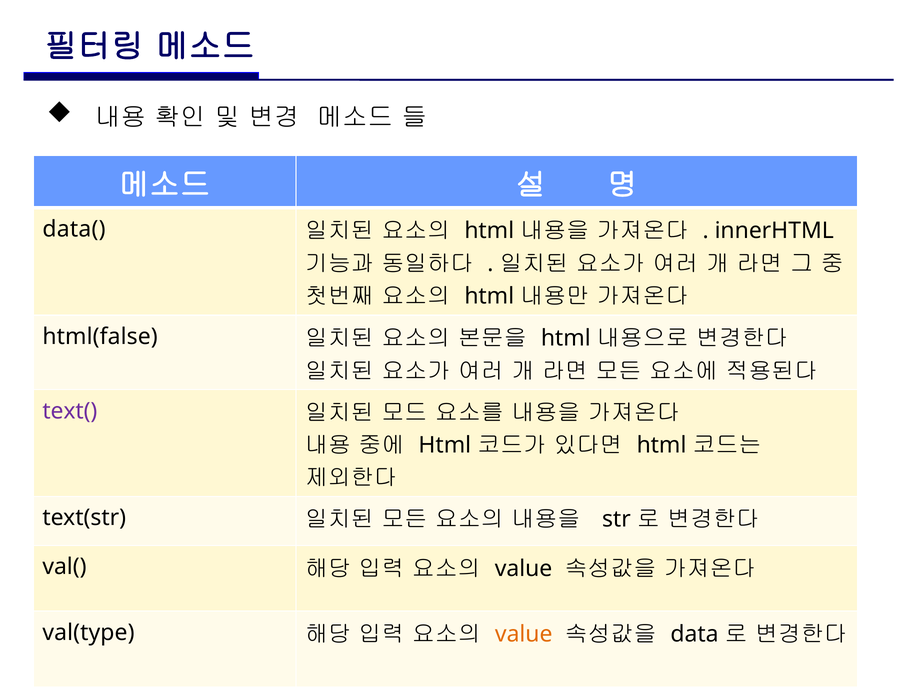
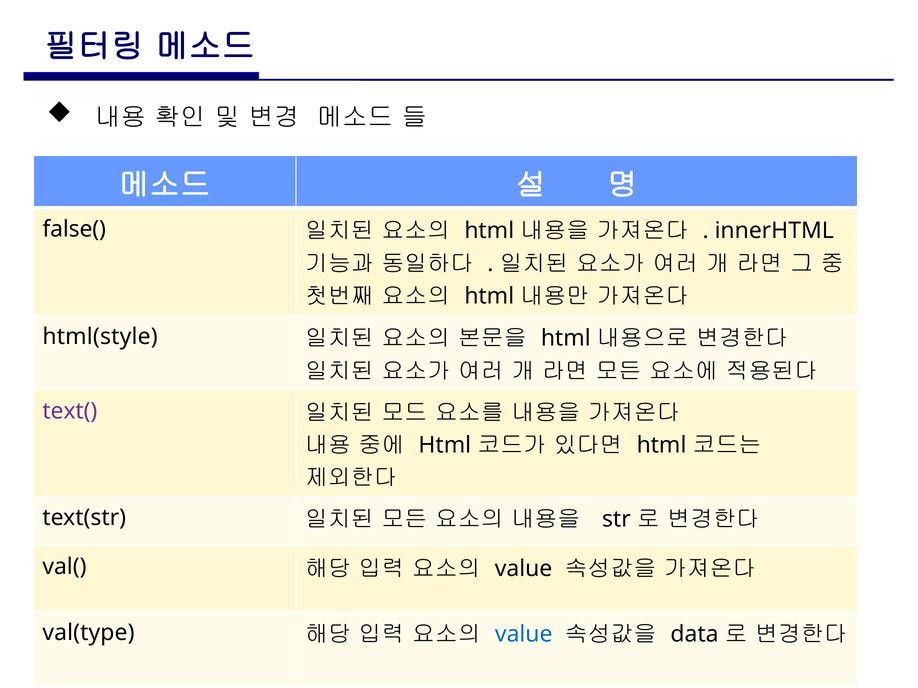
data(: data( -> false(
html(false: html(false -> html(style
value at (524, 634) colour: orange -> blue
